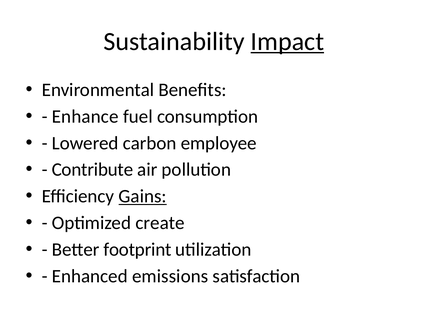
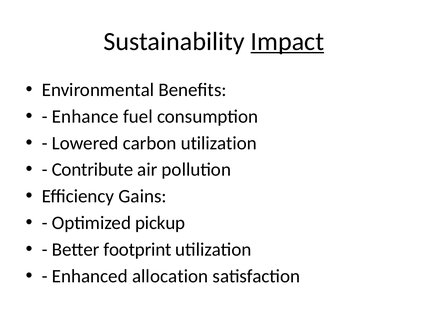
carbon employee: employee -> utilization
Gains underline: present -> none
create: create -> pickup
emissions: emissions -> allocation
